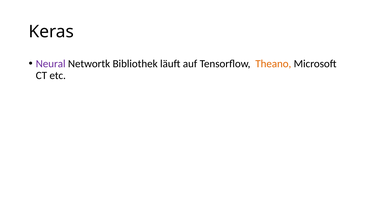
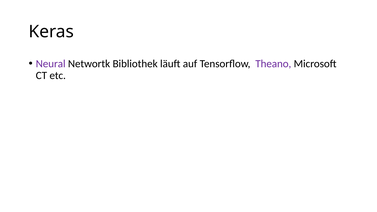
Theano colour: orange -> purple
